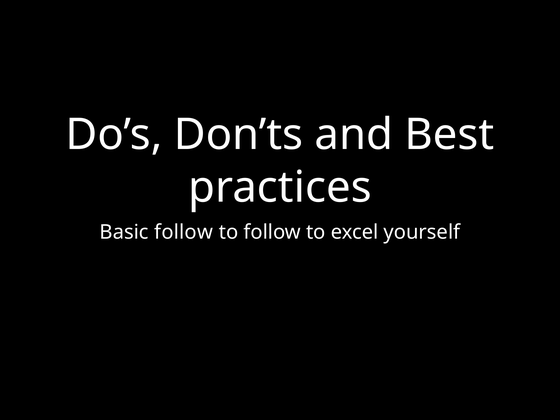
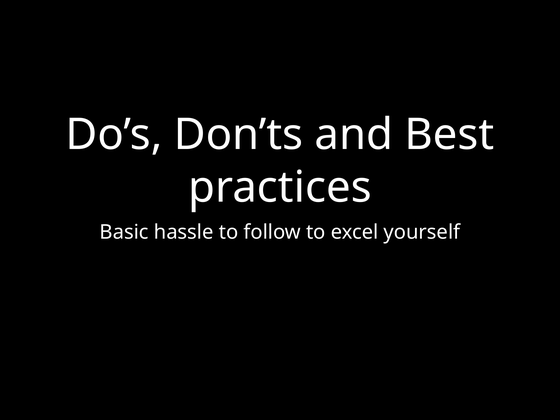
Basic follow: follow -> hassle
